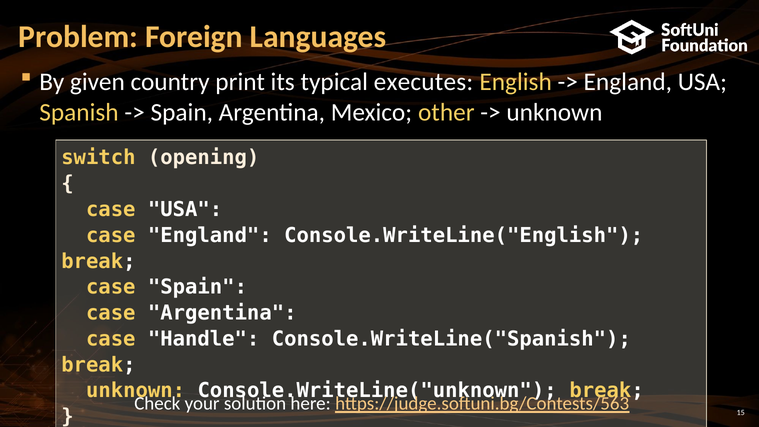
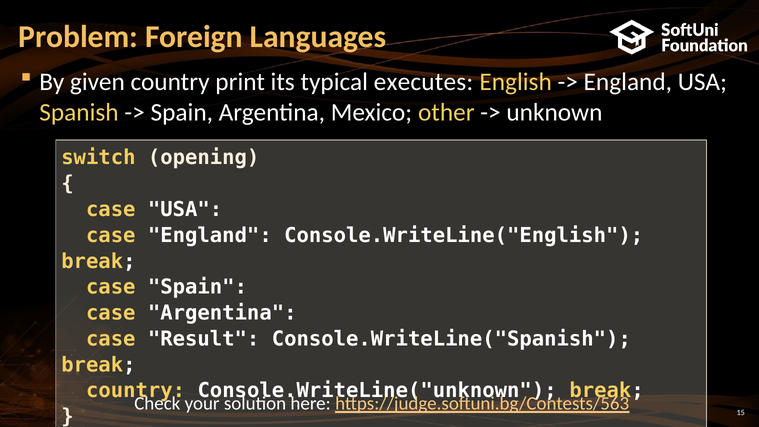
Handle: Handle -> Result
unknown at (136, 391): unknown -> country
